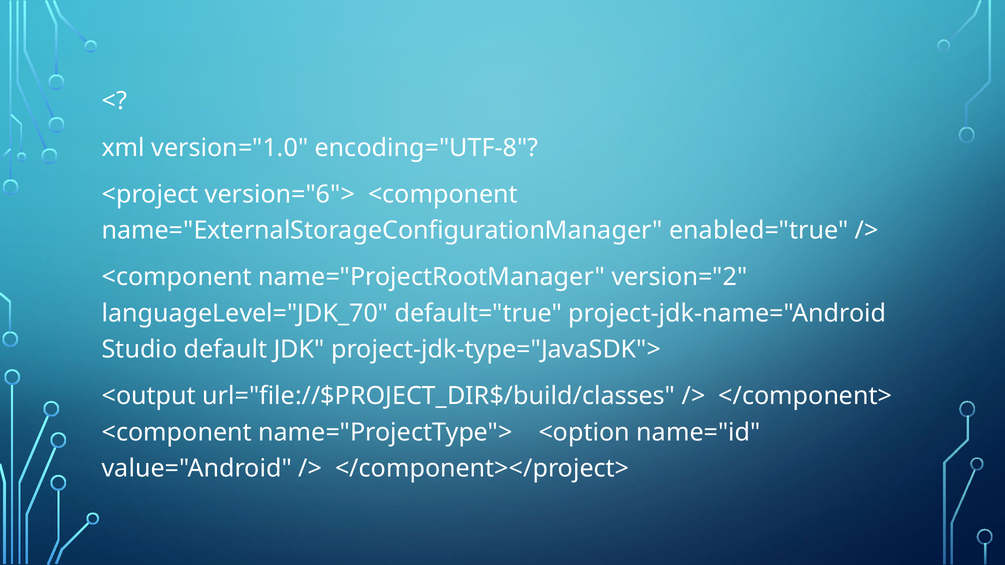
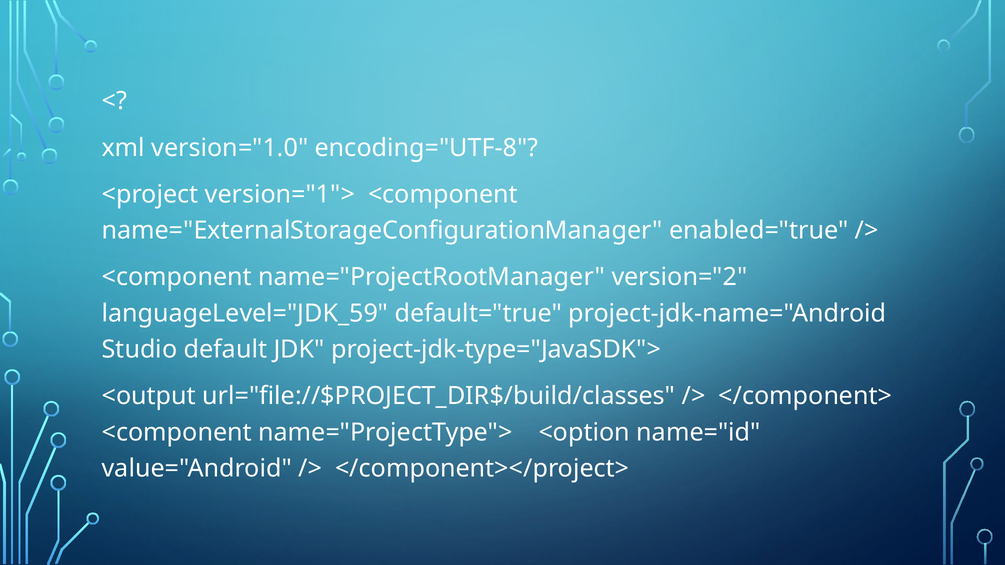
version="6">: version="6"> -> version="1">
languageLevel="JDK_70: languageLevel="JDK_70 -> languageLevel="JDK_59
